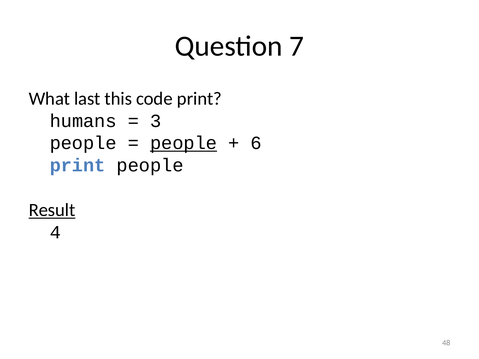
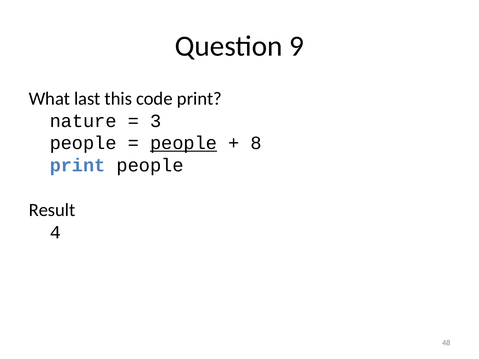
7: 7 -> 9
humans: humans -> nature
6: 6 -> 8
Result underline: present -> none
